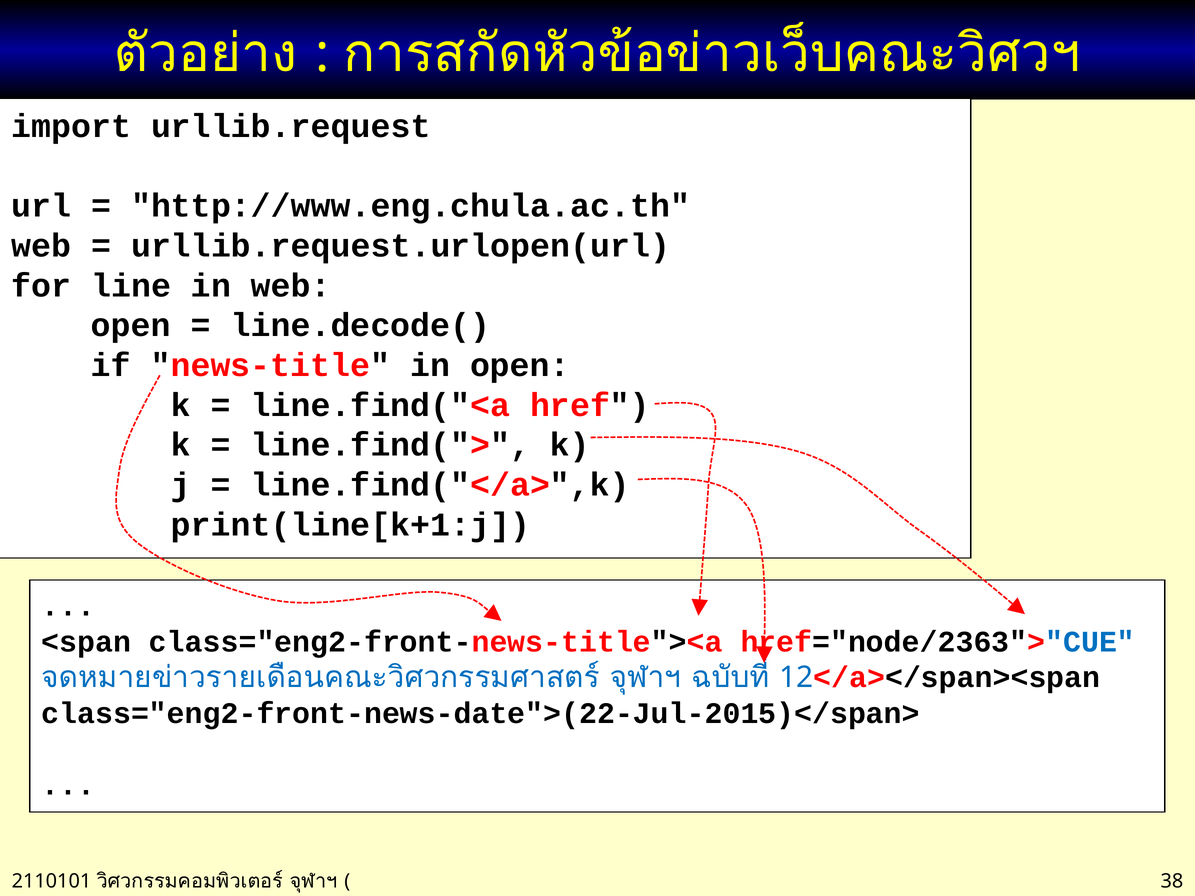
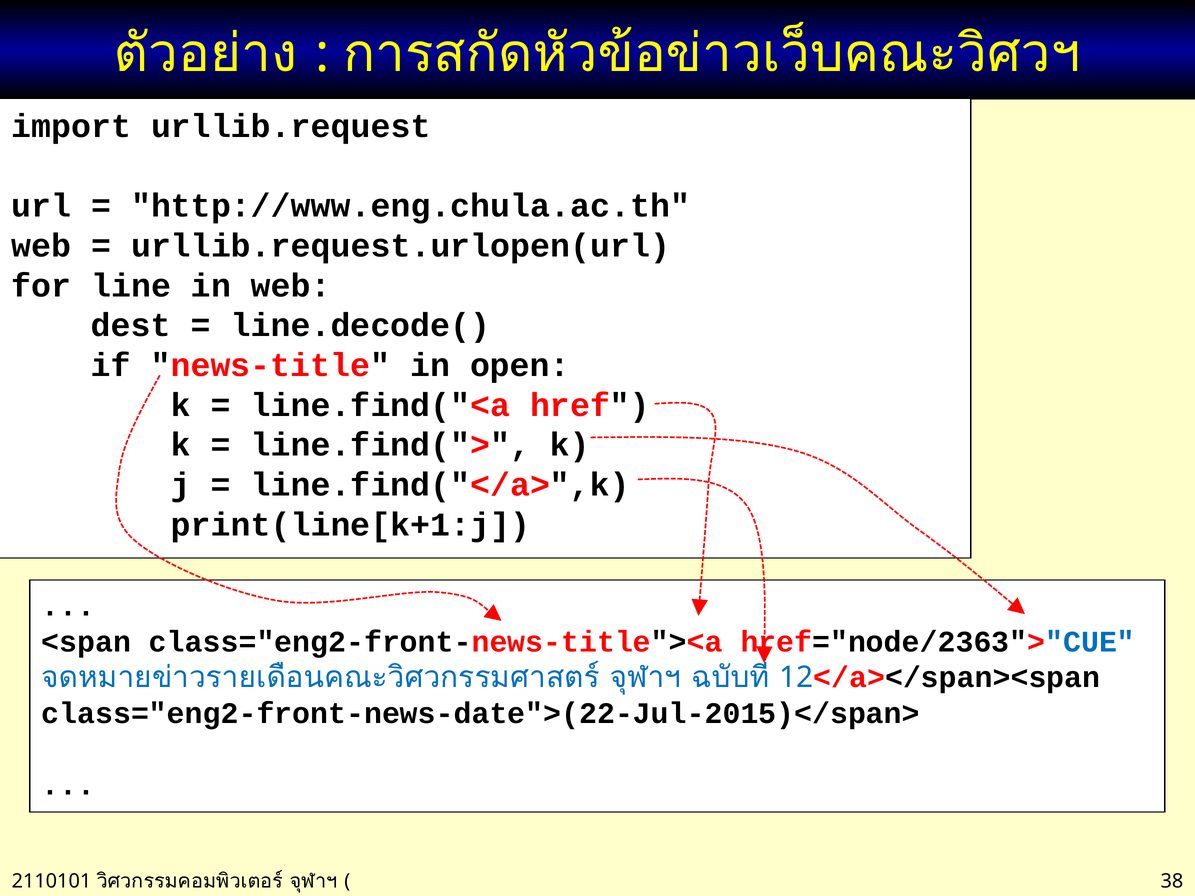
open at (131, 326): open -> dest
